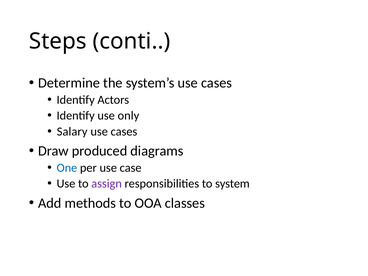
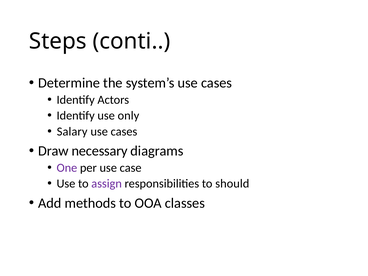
produced: produced -> necessary
One colour: blue -> purple
system: system -> should
